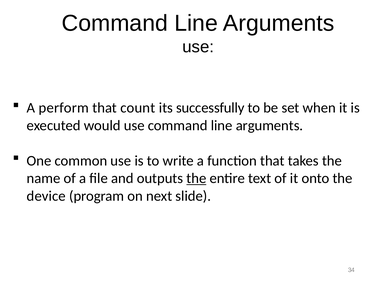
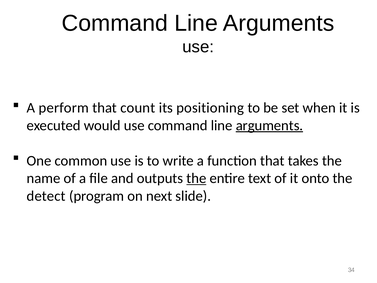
successfully: successfully -> positioning
arguments at (269, 125) underline: none -> present
device: device -> detect
